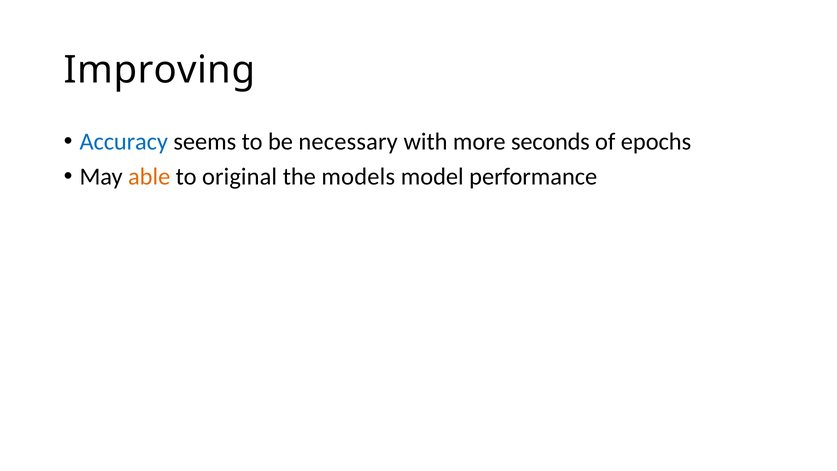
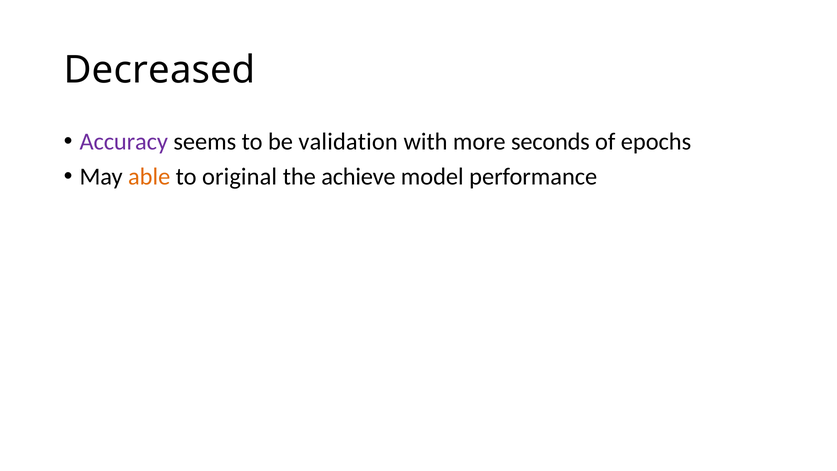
Improving: Improving -> Decreased
Accuracy colour: blue -> purple
necessary: necessary -> validation
models: models -> achieve
